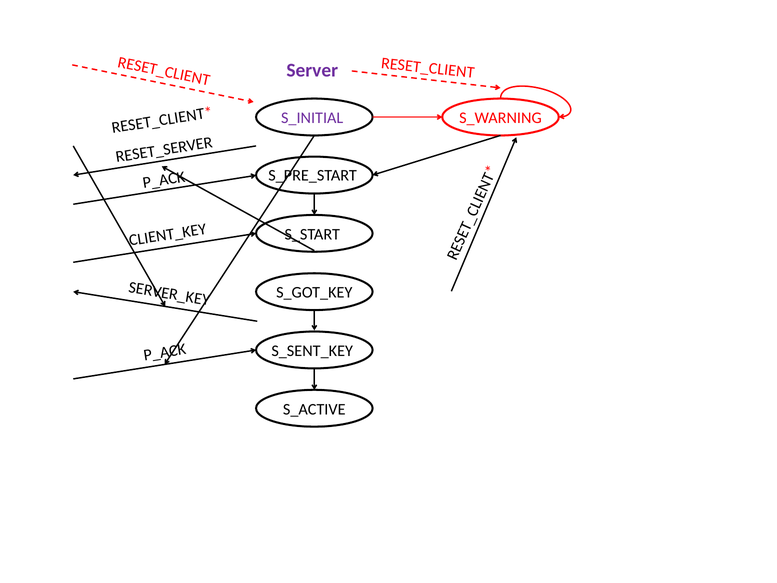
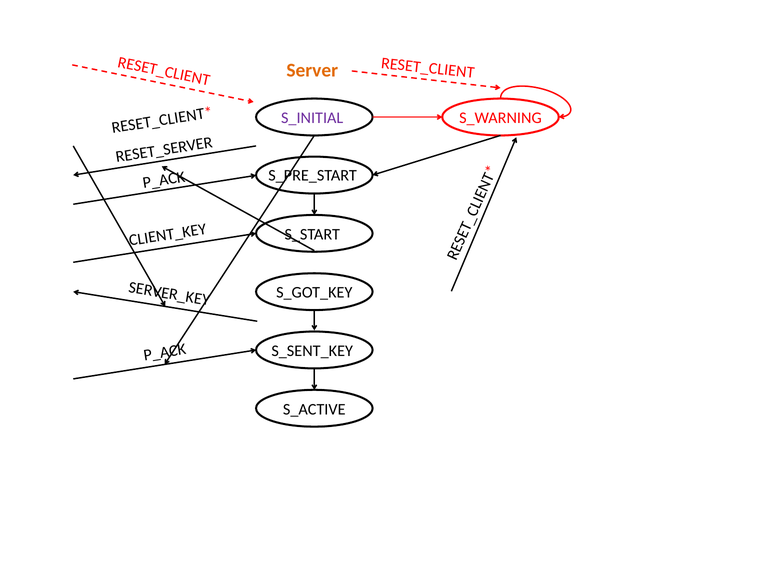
Server colour: purple -> orange
